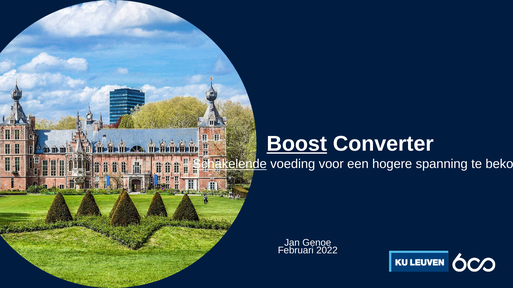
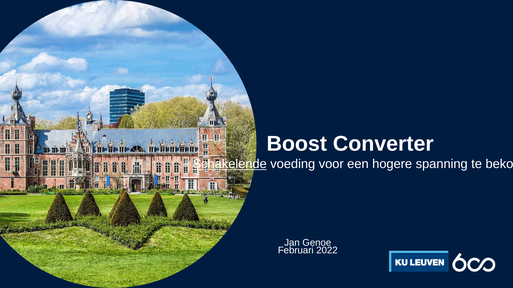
Boost underline: present -> none
